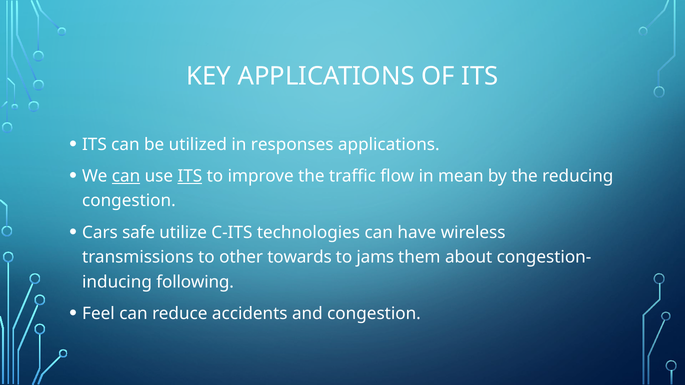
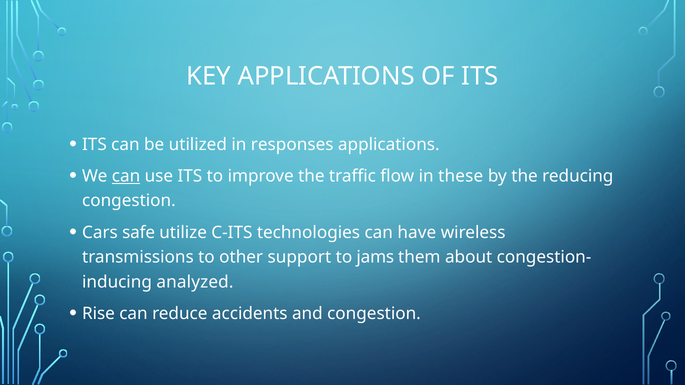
ITS at (190, 176) underline: present -> none
mean: mean -> these
towards: towards -> support
following: following -> analyzed
Feel: Feel -> Rise
